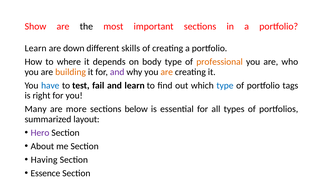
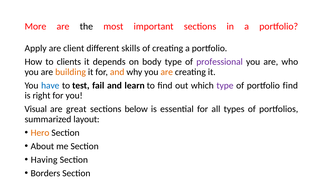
Show: Show -> More
Learn at (36, 49): Learn -> Apply
down: down -> client
where: where -> clients
professional colour: orange -> purple
and at (117, 72) colour: purple -> orange
type at (225, 86) colour: blue -> purple
portfolio tags: tags -> find
Many: Many -> Visual
more: more -> great
Hero colour: purple -> orange
Essence: Essence -> Borders
